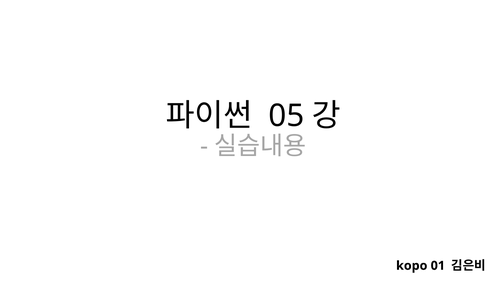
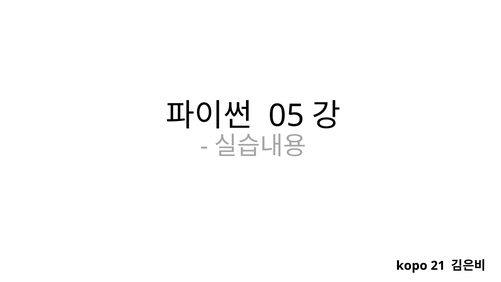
01: 01 -> 21
